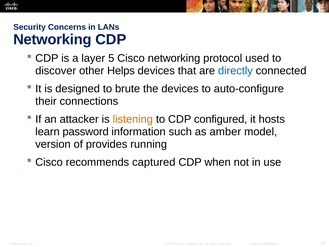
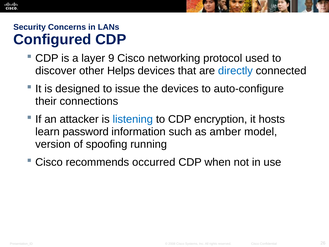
Networking at (52, 39): Networking -> Configured
5: 5 -> 9
brute: brute -> issue
listening colour: orange -> blue
configured: configured -> encryption
provides: provides -> spoofing
captured: captured -> occurred
